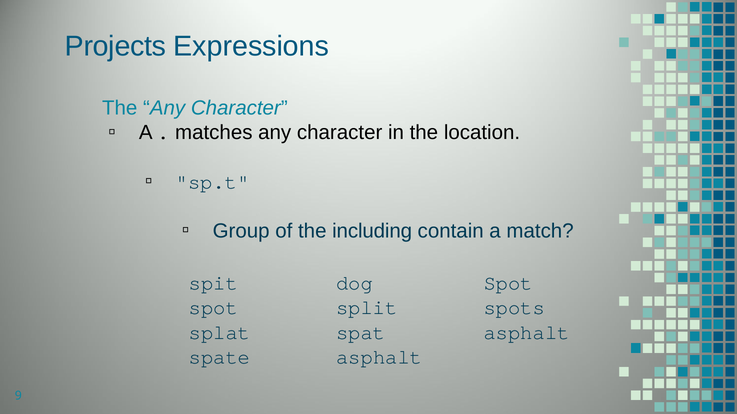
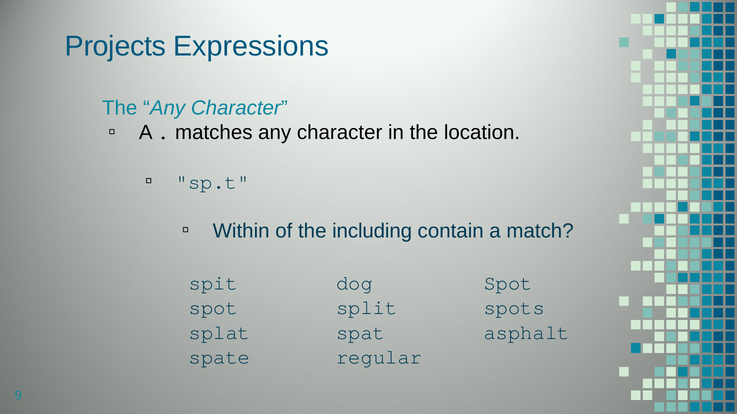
Group: Group -> Within
spate asphalt: asphalt -> regular
